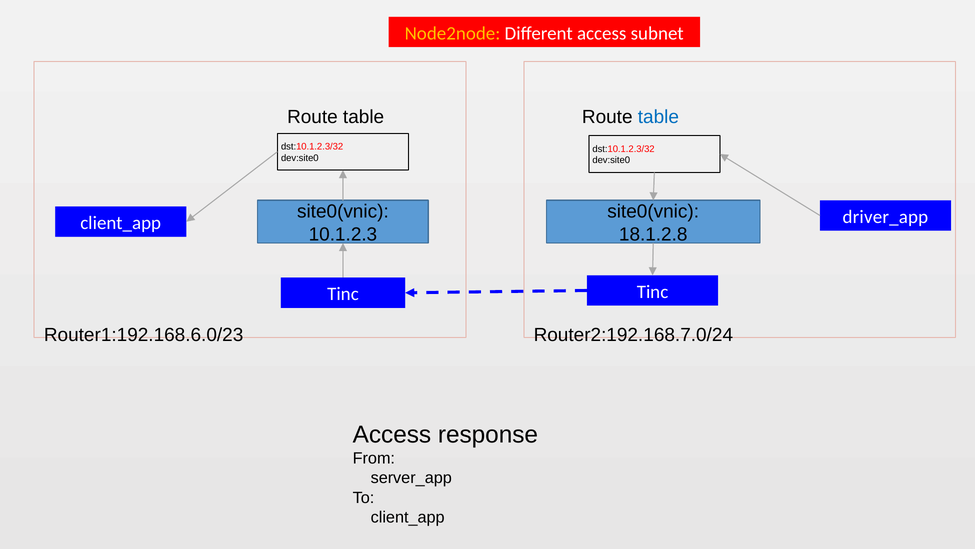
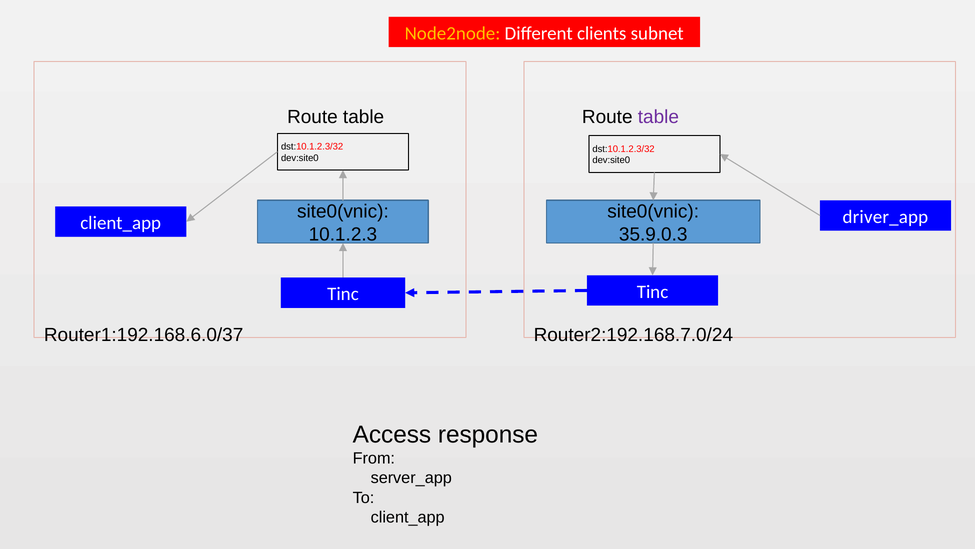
Different access: access -> clients
table at (658, 117) colour: blue -> purple
18.1.2.8: 18.1.2.8 -> 35.9.0.3
Router1:192.168.6.0/23: Router1:192.168.6.0/23 -> Router1:192.168.6.0/37
